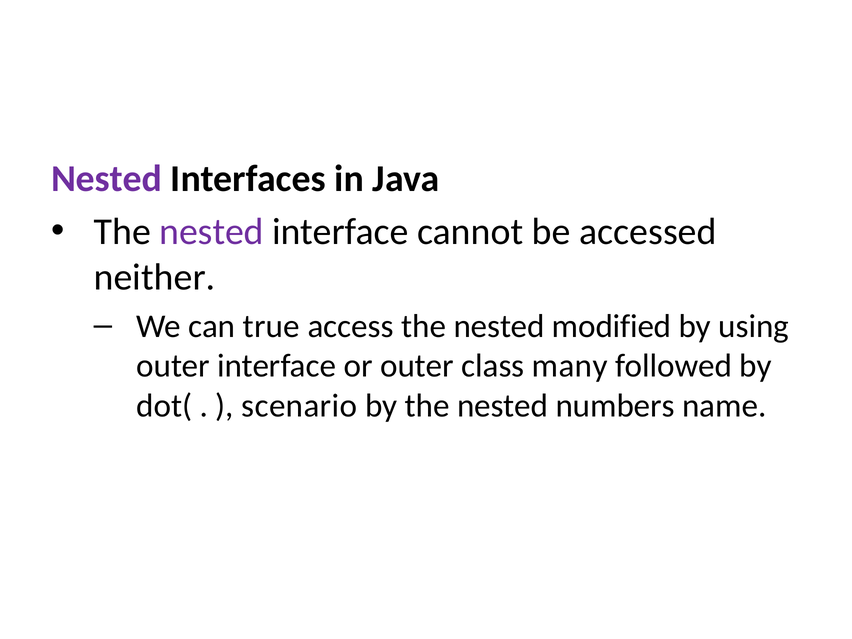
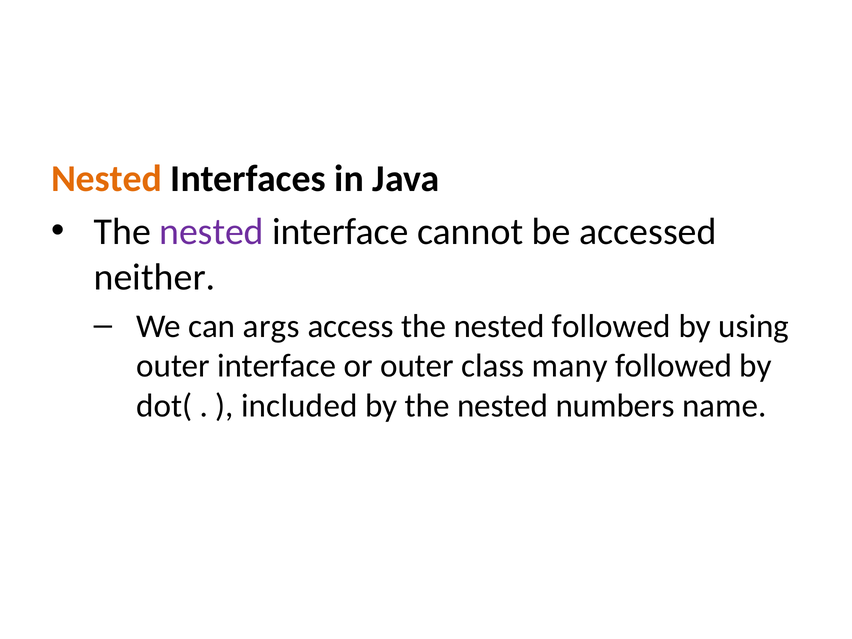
Nested at (107, 179) colour: purple -> orange
true: true -> args
nested modified: modified -> followed
scenario: scenario -> included
